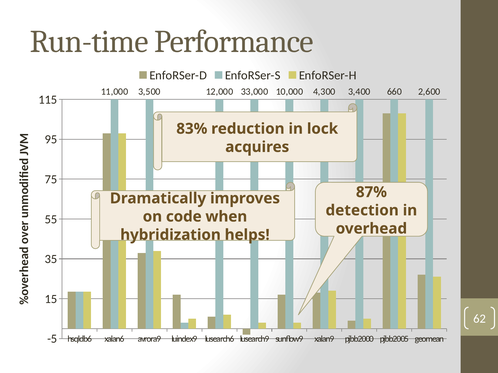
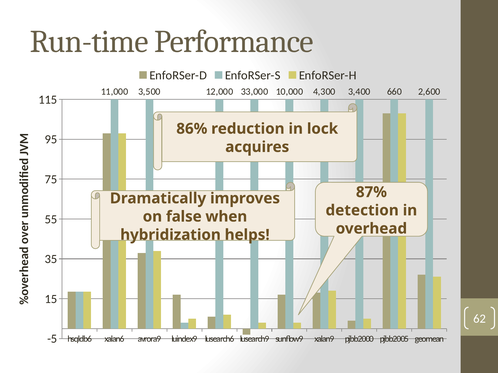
83%: 83% -> 86%
code: code -> false
